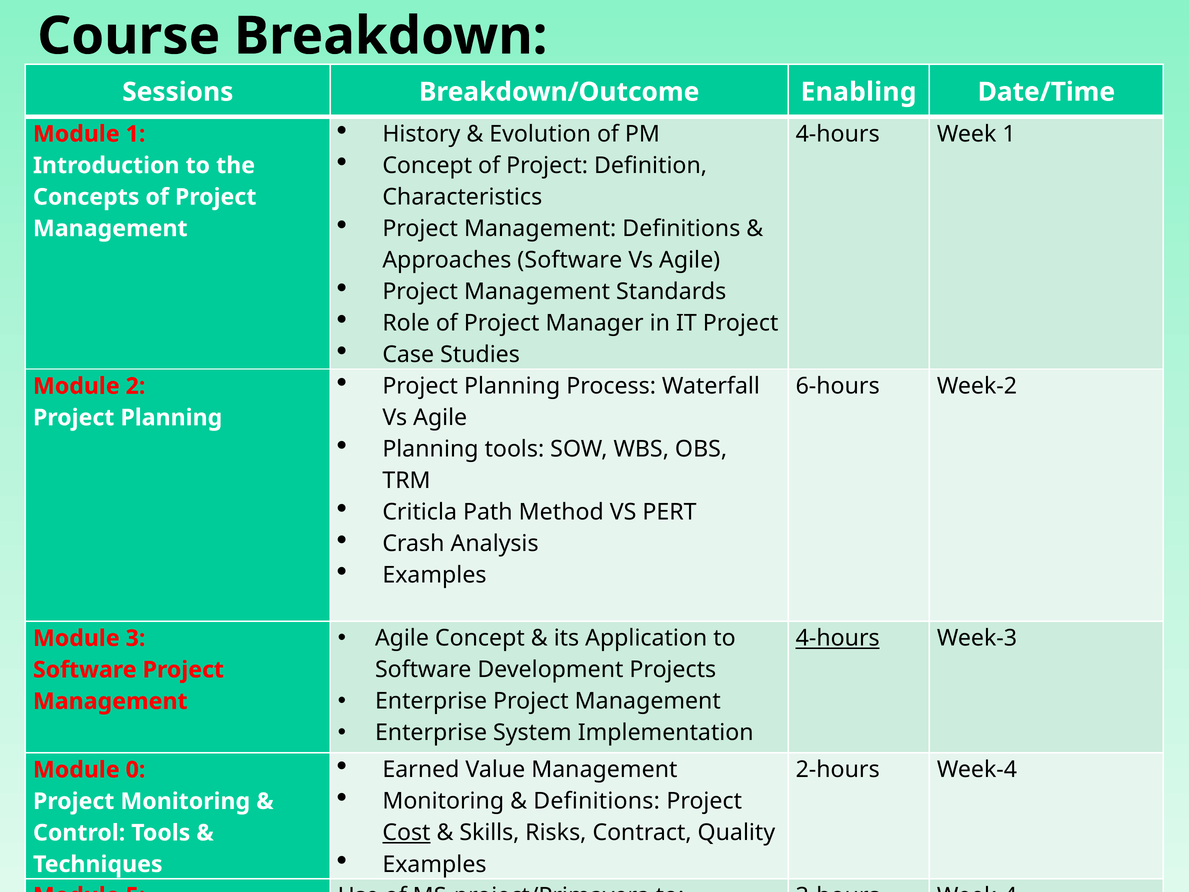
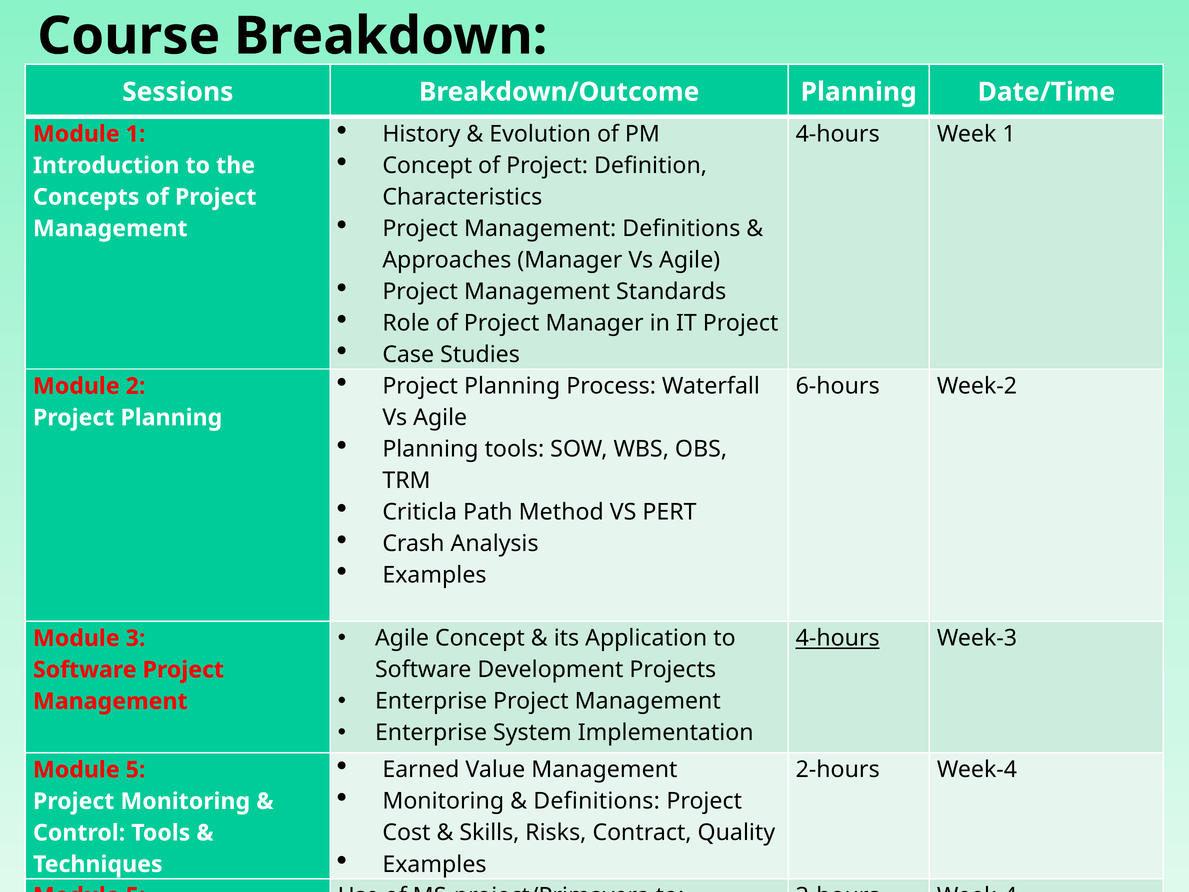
Breakdown/Outcome Enabling: Enabling -> Planning
Approaches Software: Software -> Manager
0 at (136, 770): 0 -> 5
Cost at (406, 833) underline: present -> none
